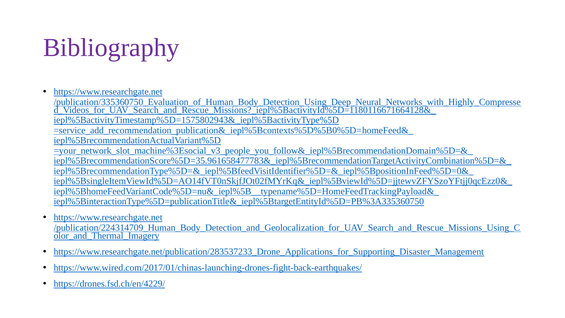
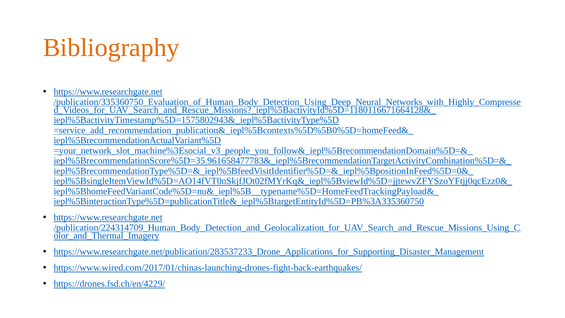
Bibliography colour: purple -> orange
